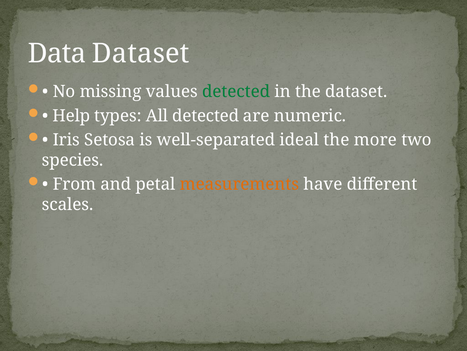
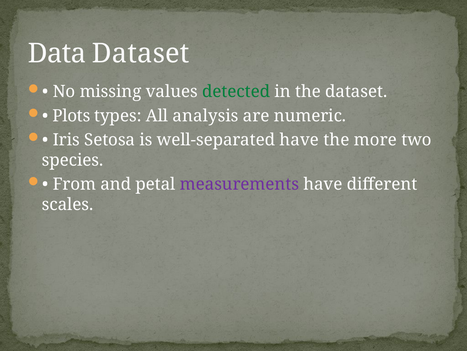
Help: Help -> Plots
All detected: detected -> analysis
well-separated ideal: ideal -> have
measurements colour: orange -> purple
